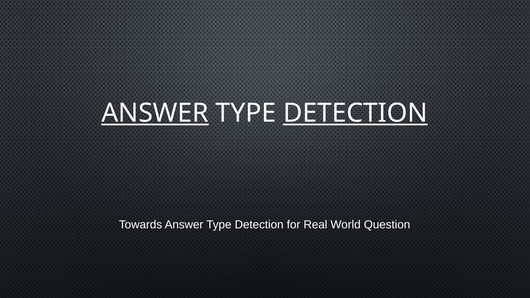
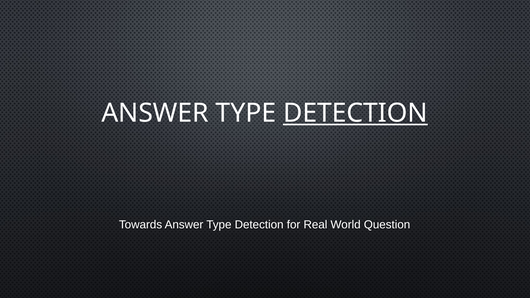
ANSWER at (155, 113) underline: present -> none
